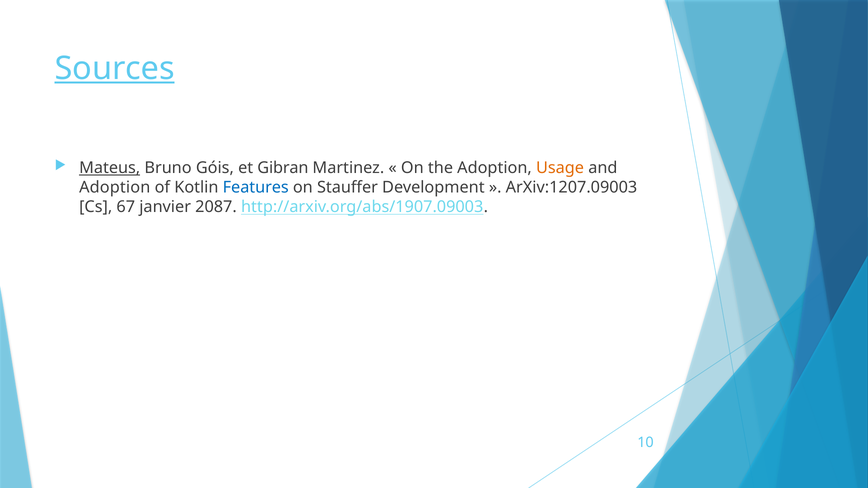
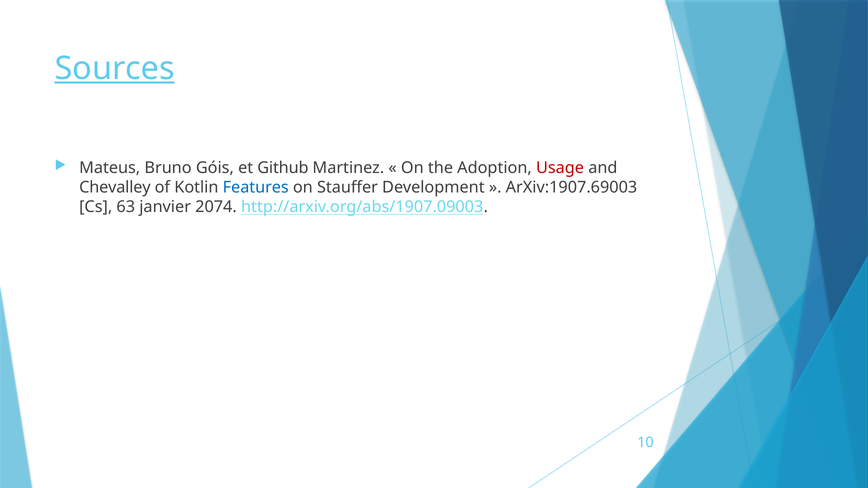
Mateus underline: present -> none
Gibran: Gibran -> Github
Usage colour: orange -> red
Adoption at (115, 188): Adoption -> Chevalley
ArXiv:1207.09003: ArXiv:1207.09003 -> ArXiv:1907.69003
67: 67 -> 63
2087: 2087 -> 2074
